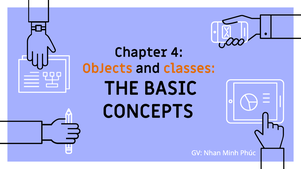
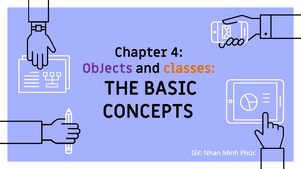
ObJects colour: orange -> purple
